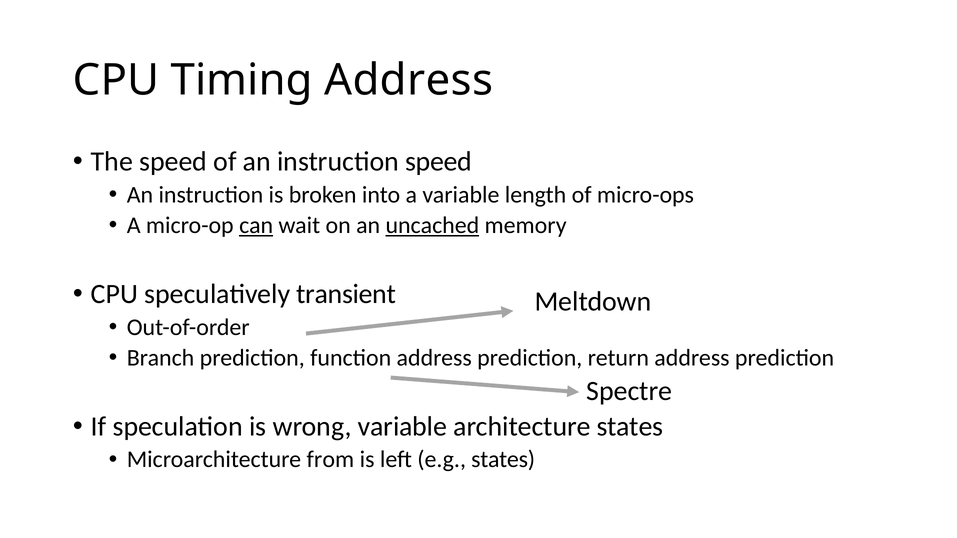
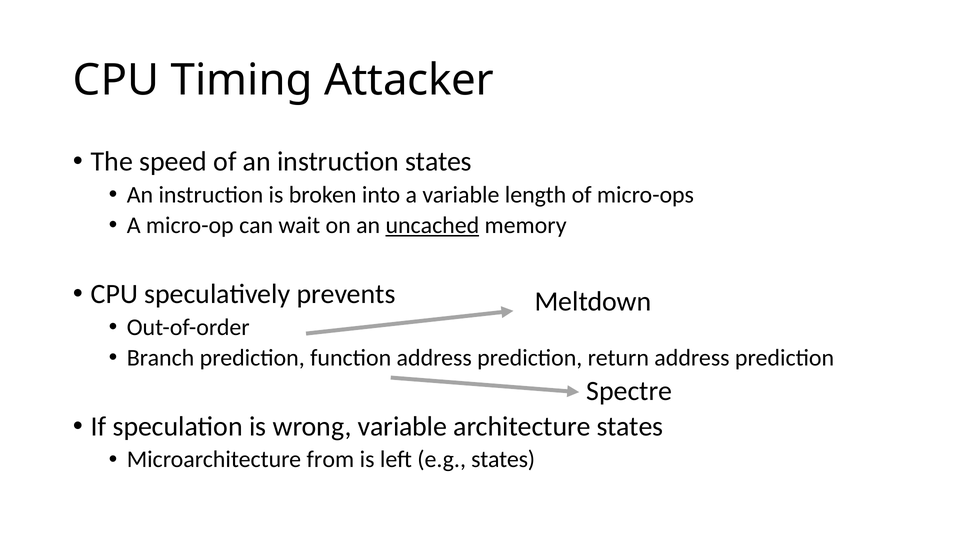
Timing Address: Address -> Attacker
instruction speed: speed -> states
can underline: present -> none
transient: transient -> prevents
